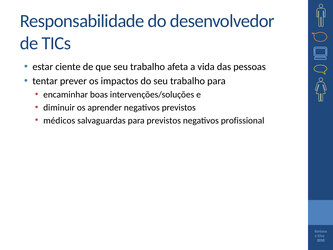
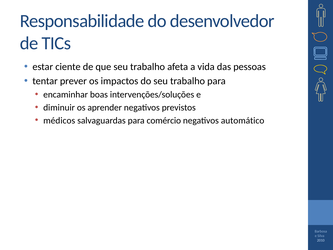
para previstos: previstos -> comércio
profissional: profissional -> automático
